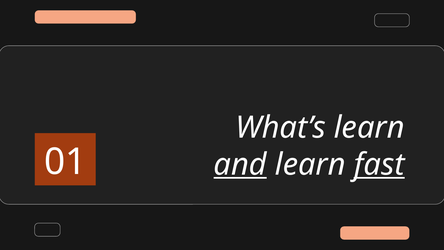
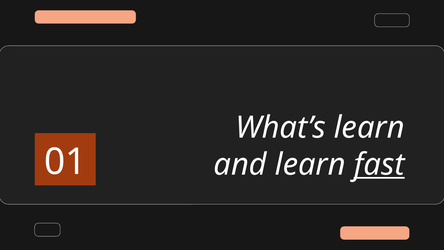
and underline: present -> none
